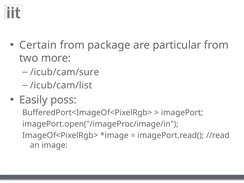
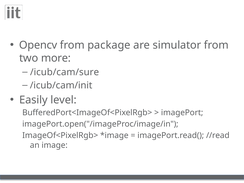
Certain: Certain -> Opencv
particular: particular -> simulator
/icub/cam/list: /icub/cam/list -> /icub/cam/init
poss: poss -> level
